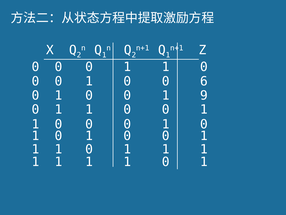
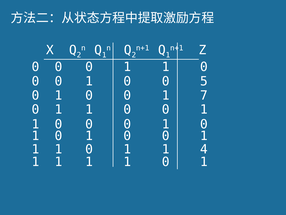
6: 6 -> 5
9: 9 -> 7
1 at (204, 149): 1 -> 4
